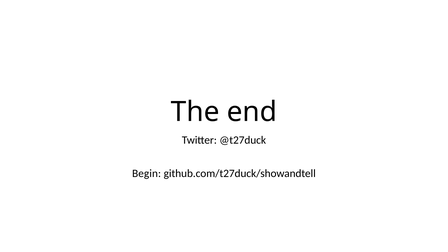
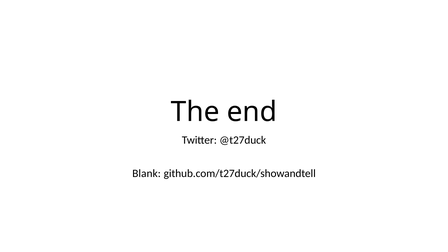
Begin: Begin -> Blank
